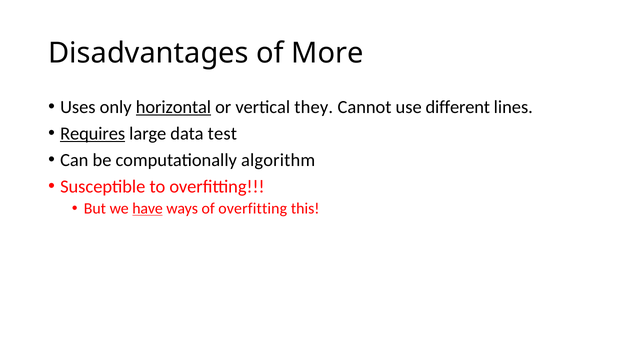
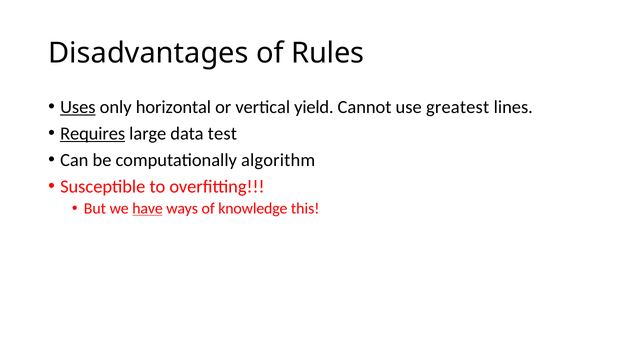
More: More -> Rules
Uses underline: none -> present
horizontal underline: present -> none
they: they -> yield
different: different -> greatest
of overfitting: overfitting -> knowledge
